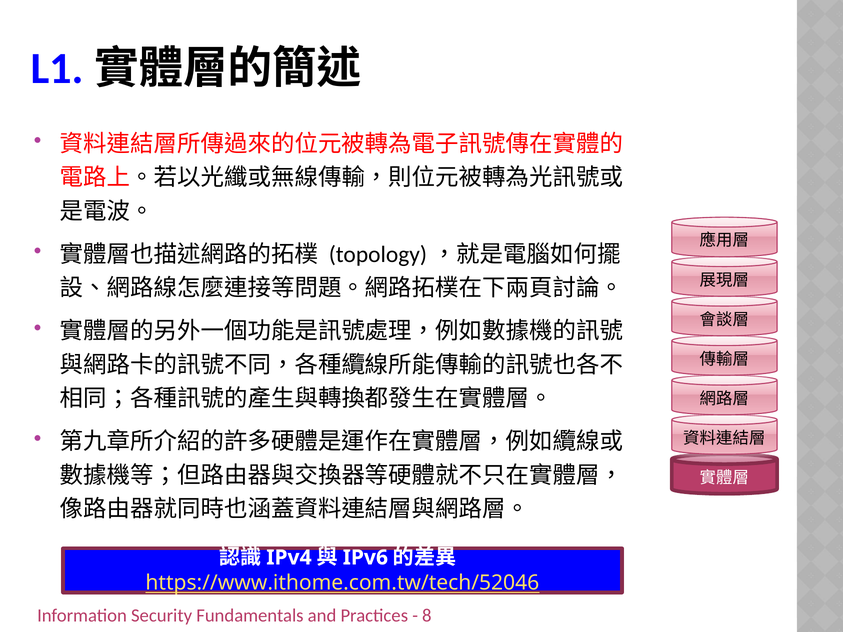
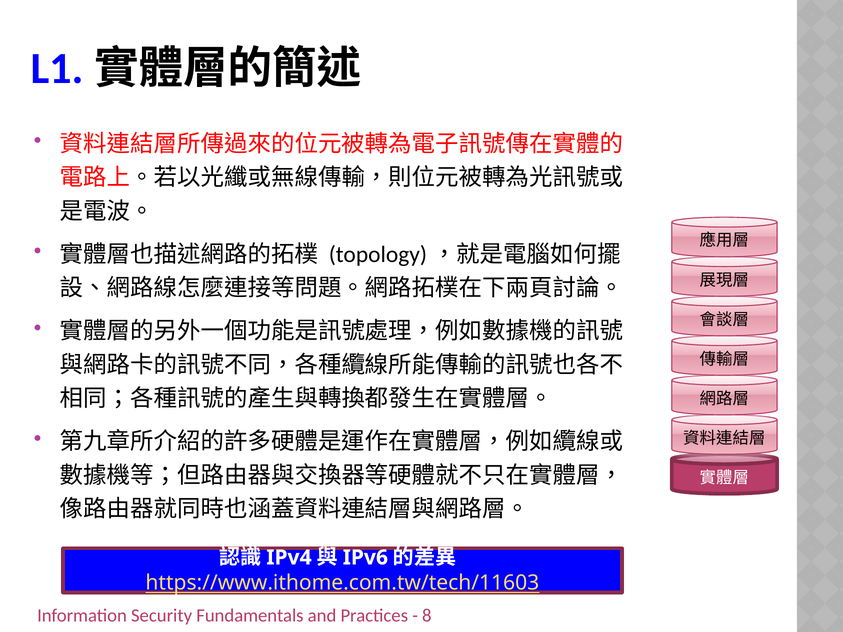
https://www.ithome.com.tw/tech/52046: https://www.ithome.com.tw/tech/52046 -> https://www.ithome.com.tw/tech/11603
